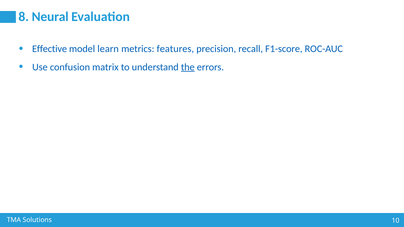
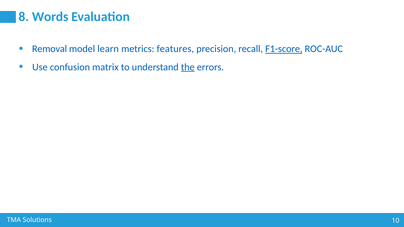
Neural: Neural -> Words
Effective: Effective -> Removal
F1-score underline: none -> present
